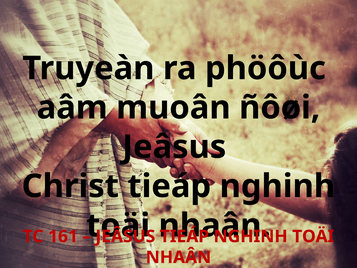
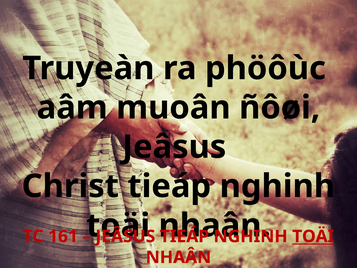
TOÄI at (313, 236) underline: none -> present
